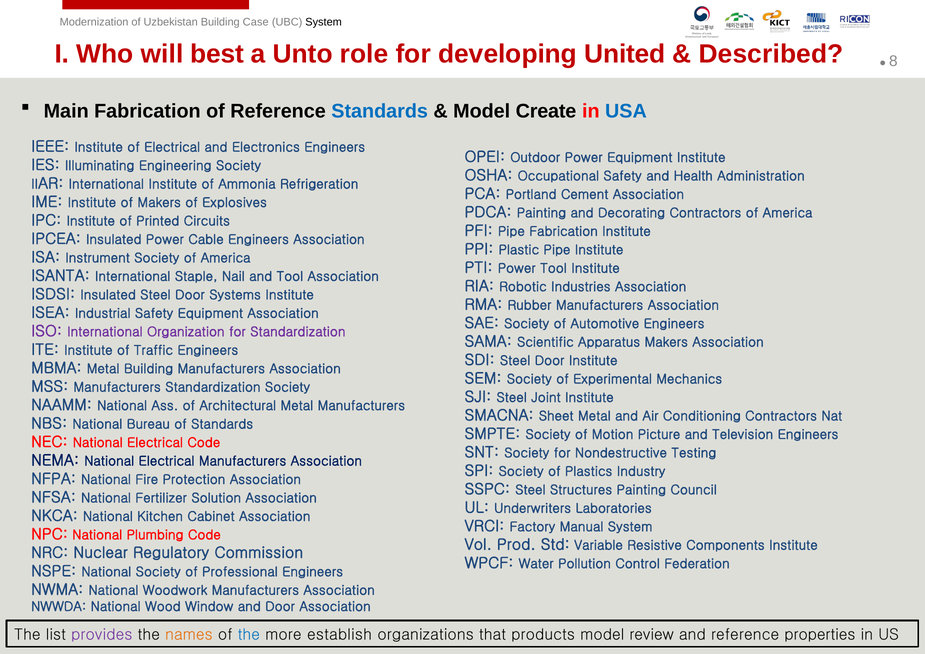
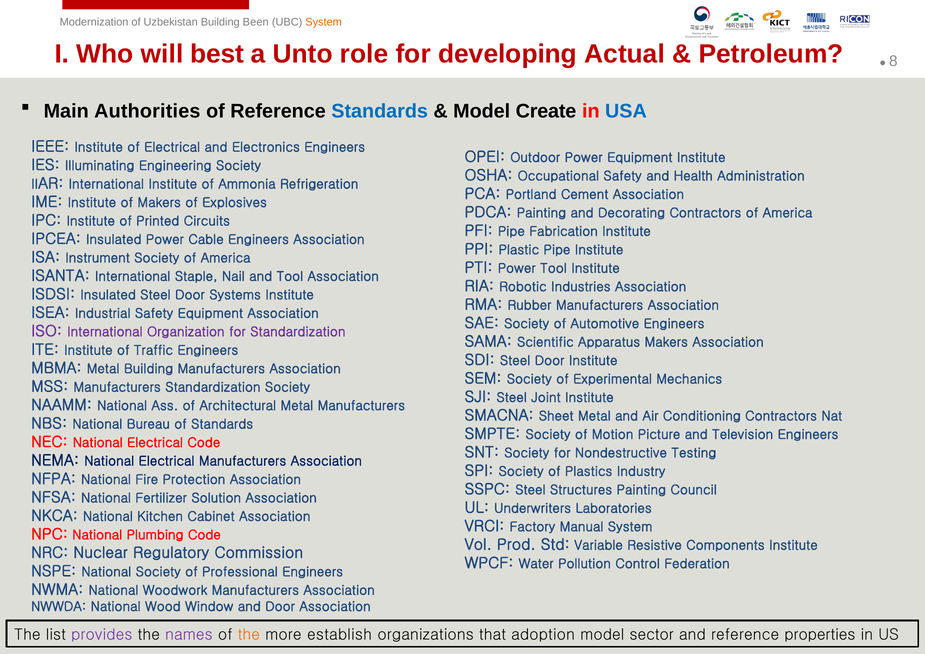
Case: Case -> Been
System at (324, 22) colour: black -> orange
United: United -> Actual
Described: Described -> Petroleum
Main Fabrication: Fabrication -> Authorities
names colour: orange -> purple
the at (249, 635) colour: blue -> orange
products: products -> adoption
review: review -> sector
